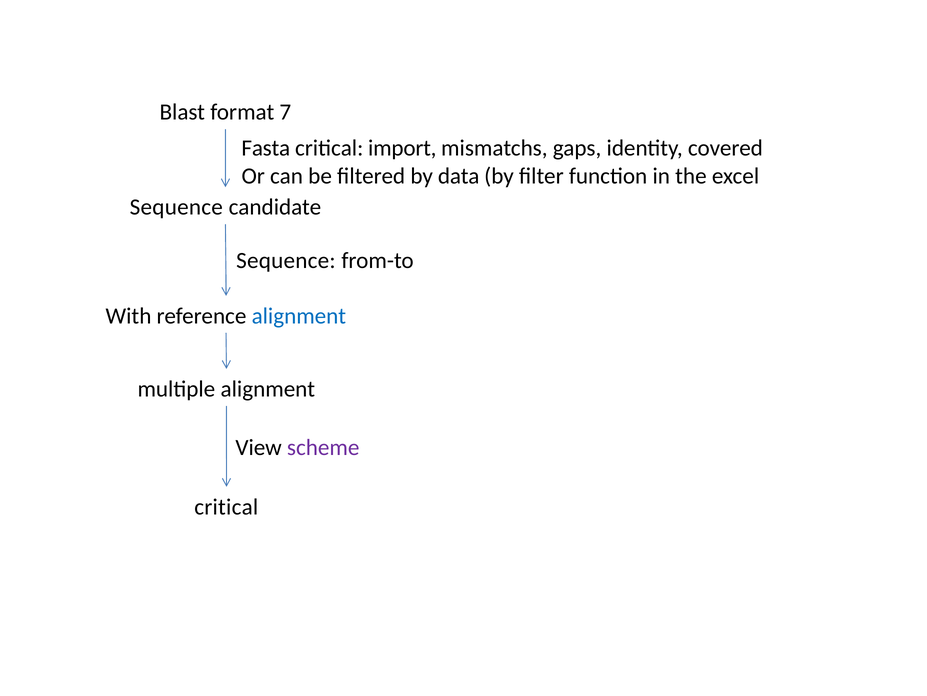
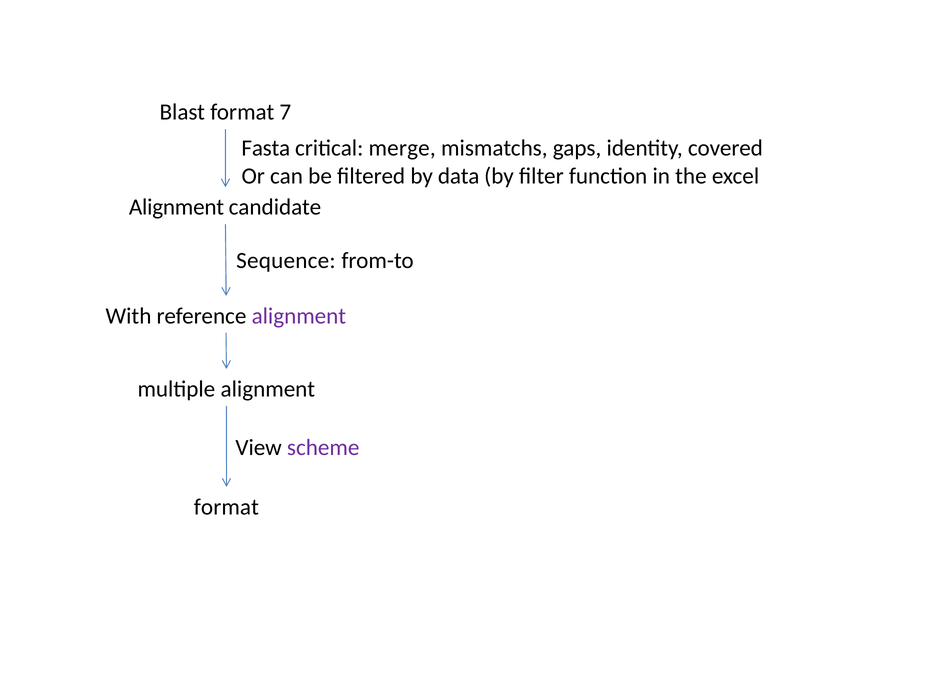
import: import -> merge
Sequence at (176, 207): Sequence -> Alignment
alignment at (299, 316) colour: blue -> purple
critical at (226, 506): critical -> format
